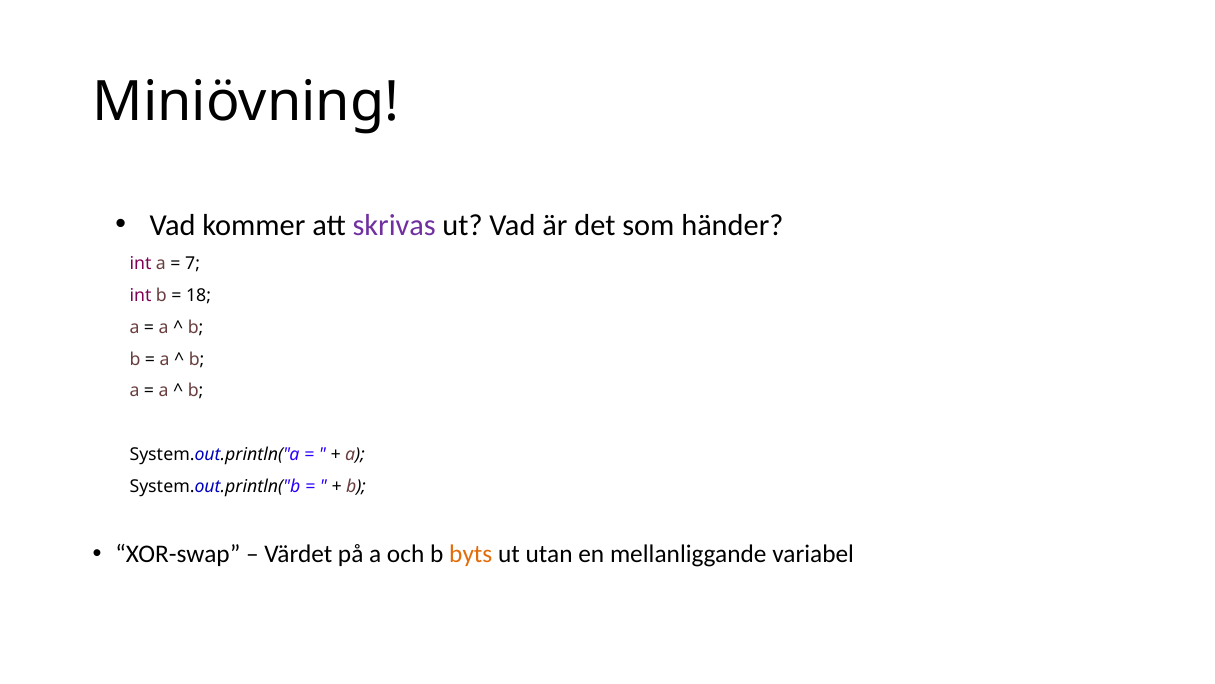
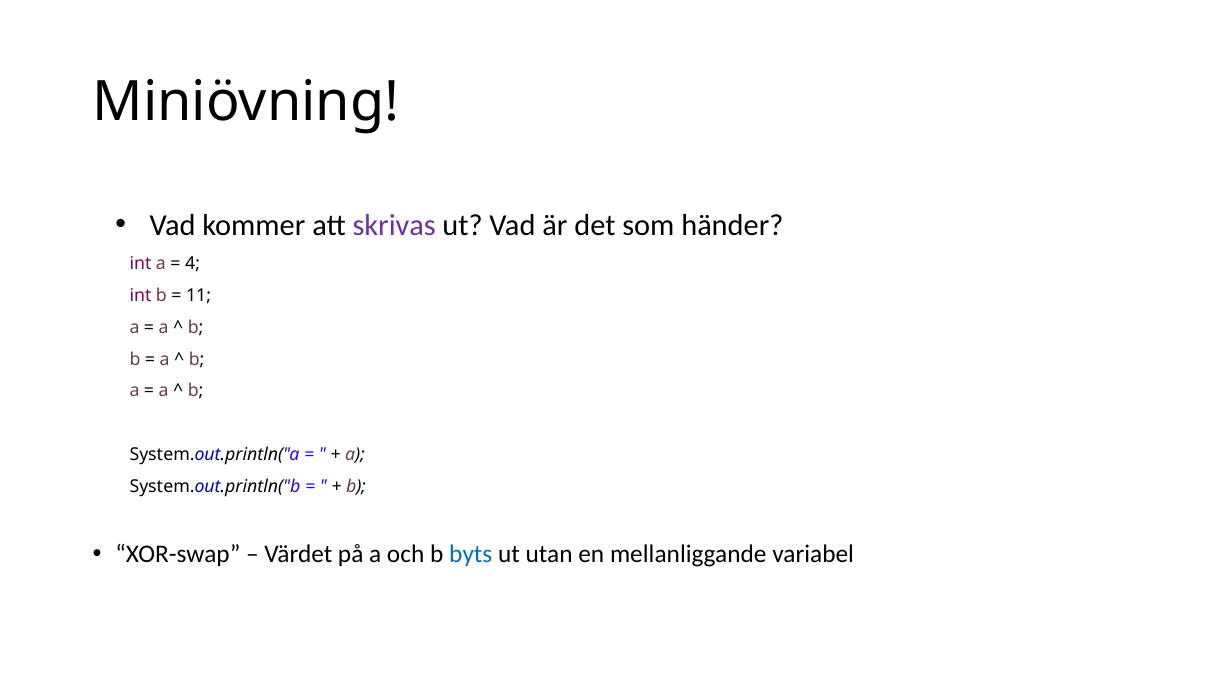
7: 7 -> 4
18: 18 -> 11
byts colour: orange -> blue
